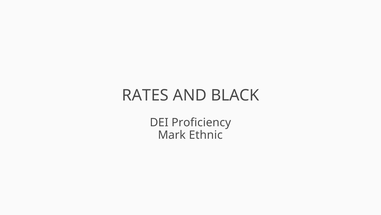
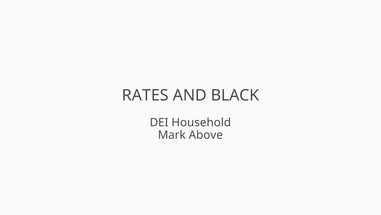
Proficiency: Proficiency -> Household
Ethnic: Ethnic -> Above
